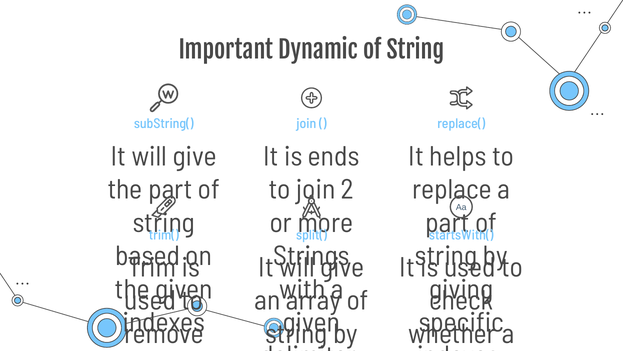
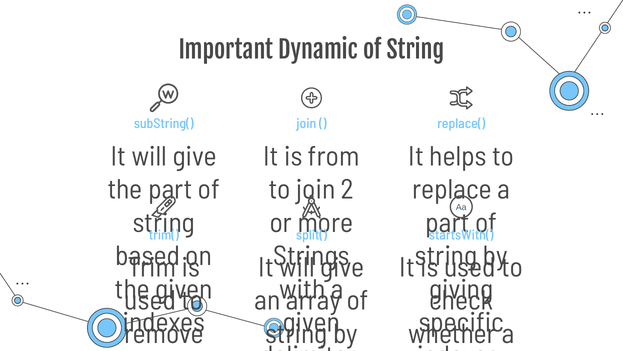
is ends: ends -> from
